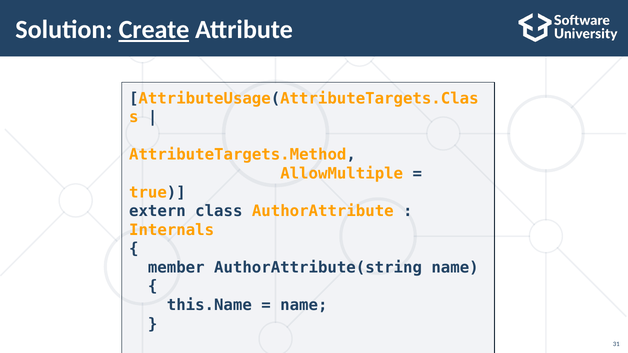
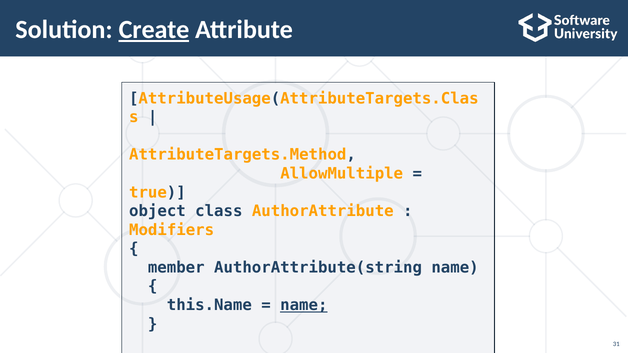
extern: extern -> object
Internals: Internals -> Modifiers
name at (304, 305) underline: none -> present
